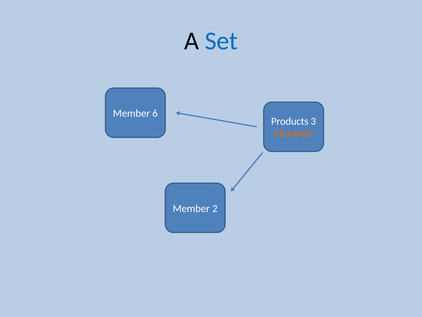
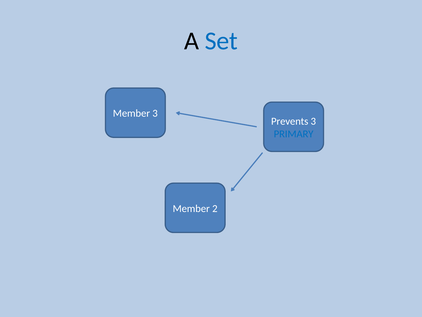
Member 6: 6 -> 3
Products: Products -> Prevents
PRIMARY colour: orange -> blue
